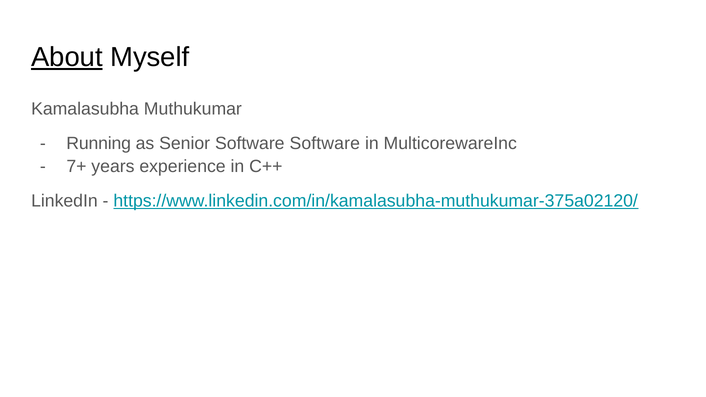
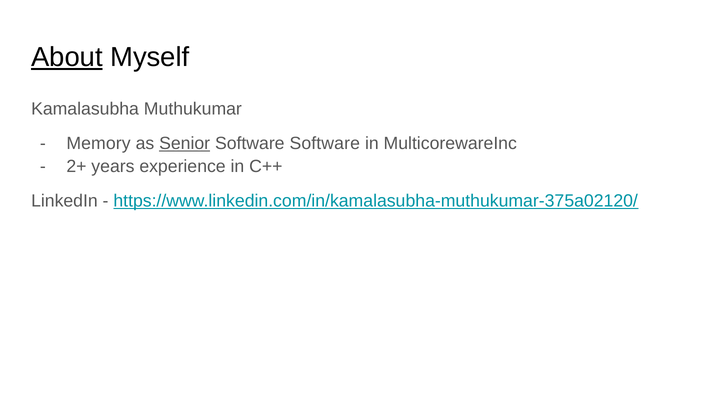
Running: Running -> Memory
Senior underline: none -> present
7+: 7+ -> 2+
